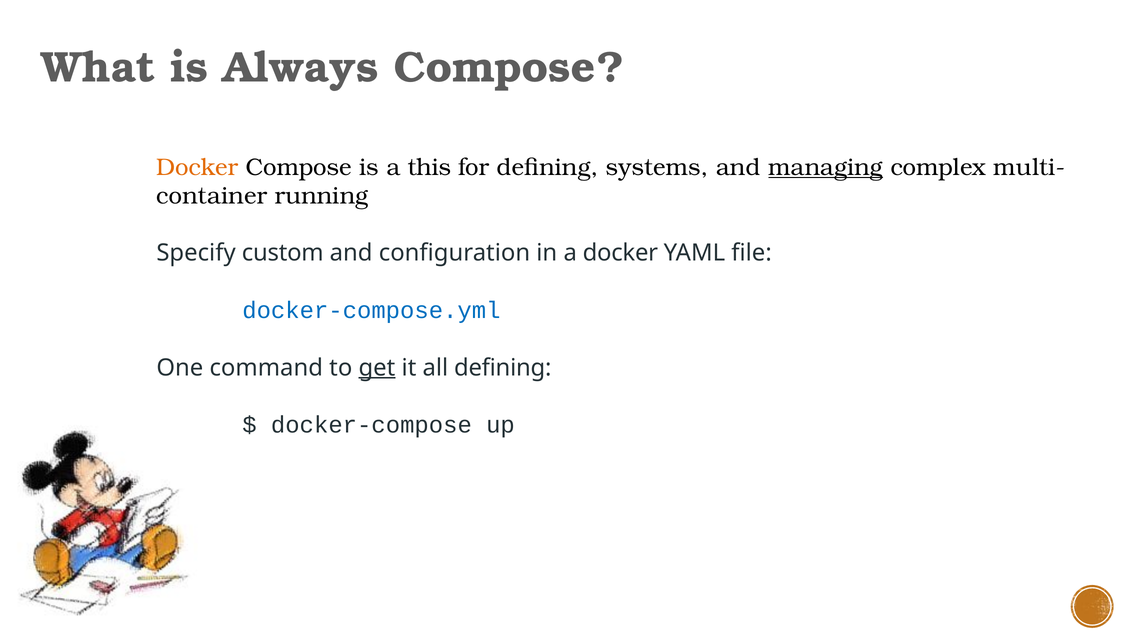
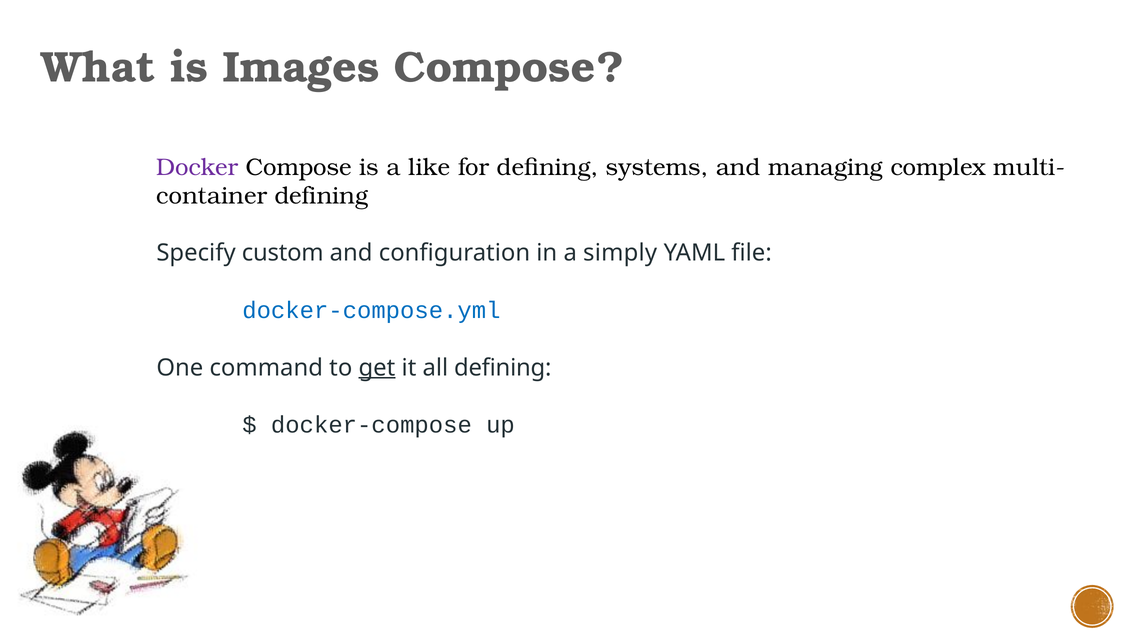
Always: Always -> Images
Docker at (197, 167) colour: orange -> purple
this: this -> like
managing underline: present -> none
running at (321, 196): running -> defining
a docker: docker -> simply
